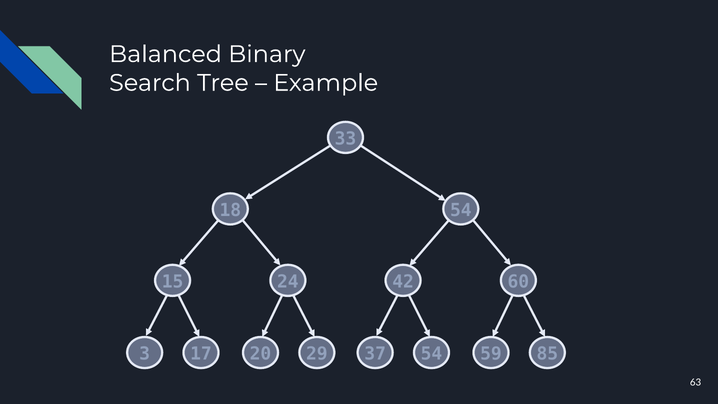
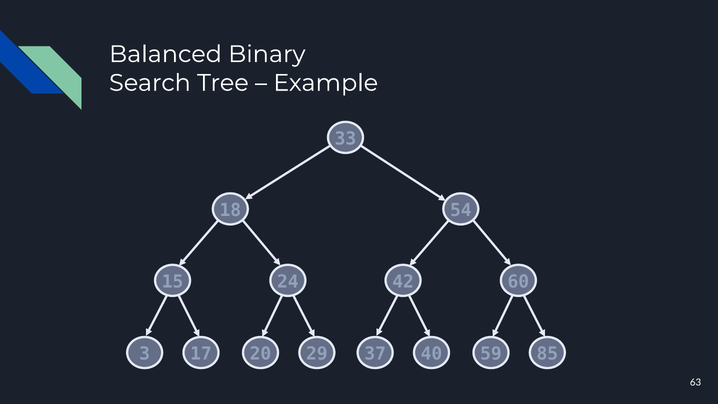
37 54: 54 -> 40
